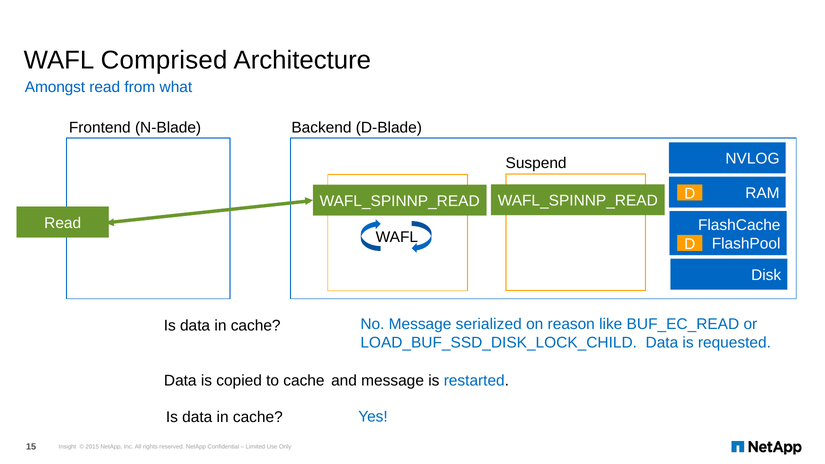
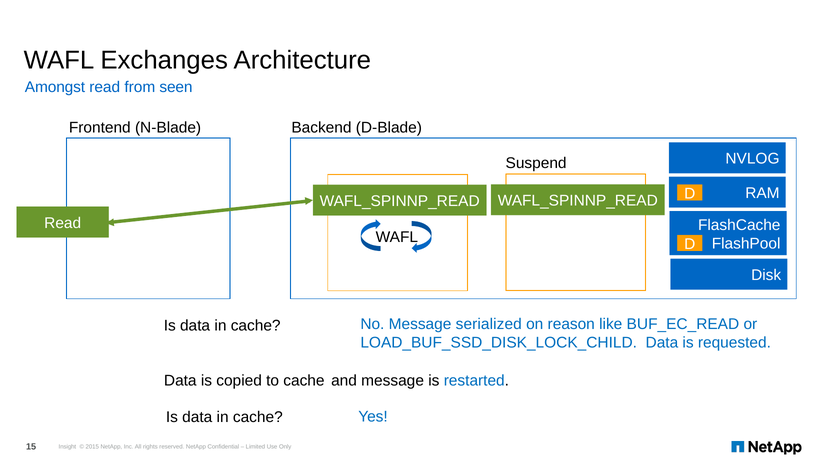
Comprised: Comprised -> Exchanges
what: what -> seen
